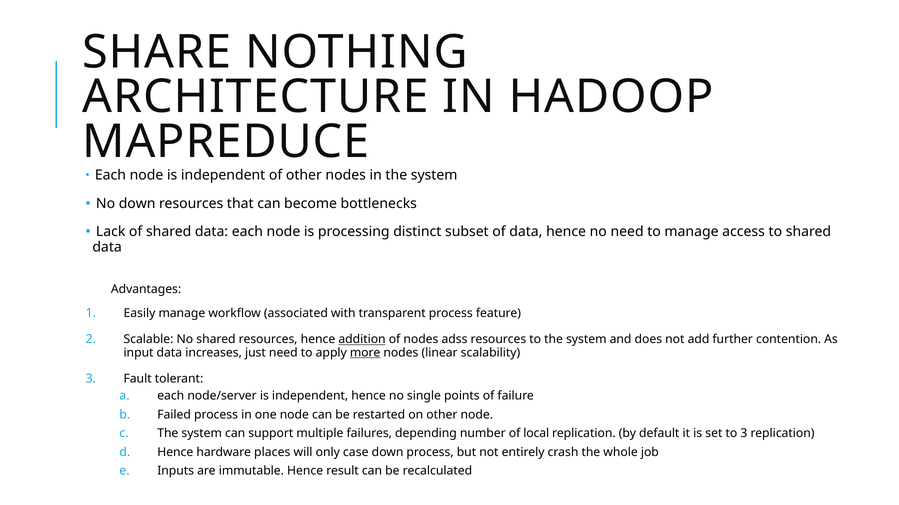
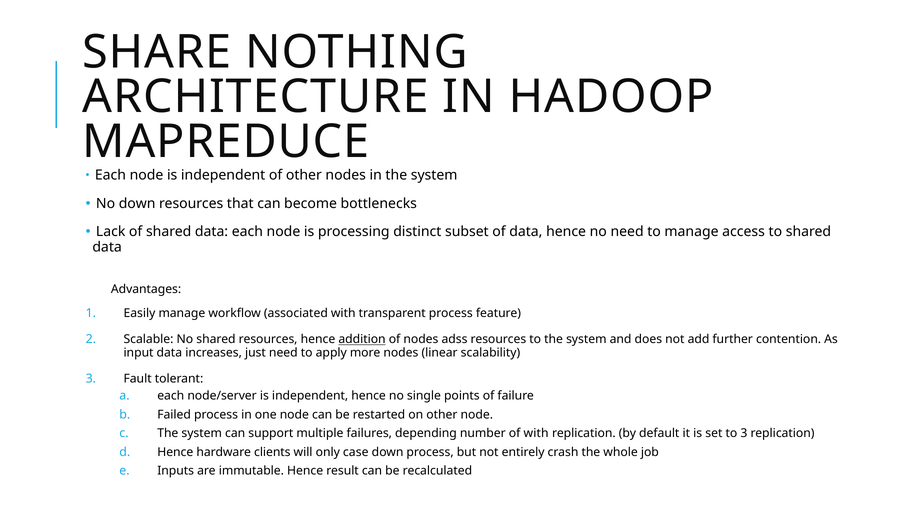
more underline: present -> none
of local: local -> with
places: places -> clients
